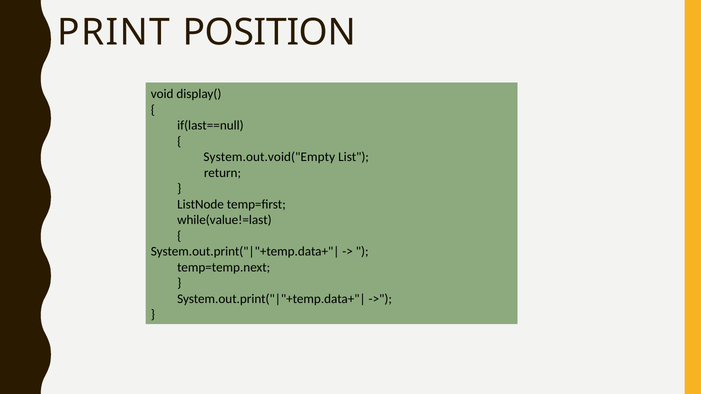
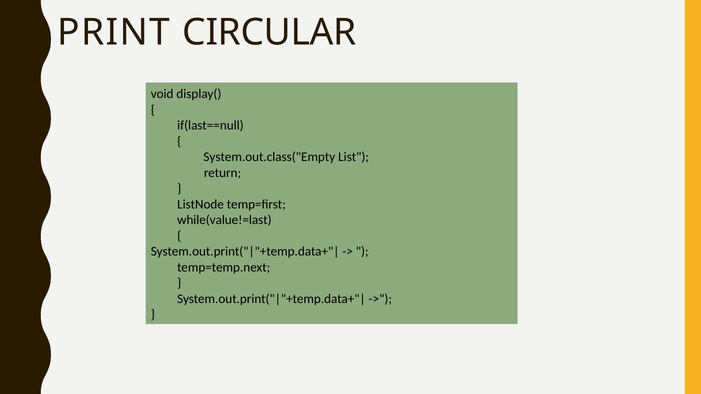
POSITION: POSITION -> CIRCULAR
System.out.void("Empty: System.out.void("Empty -> System.out.class("Empty
